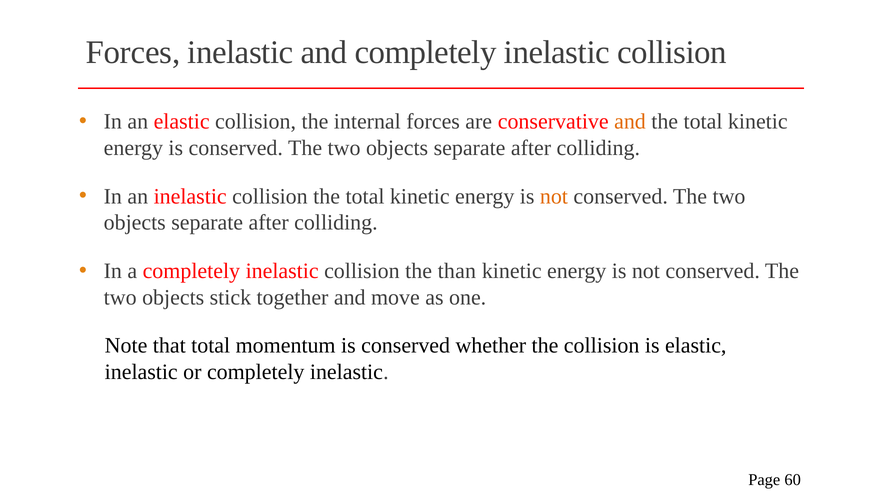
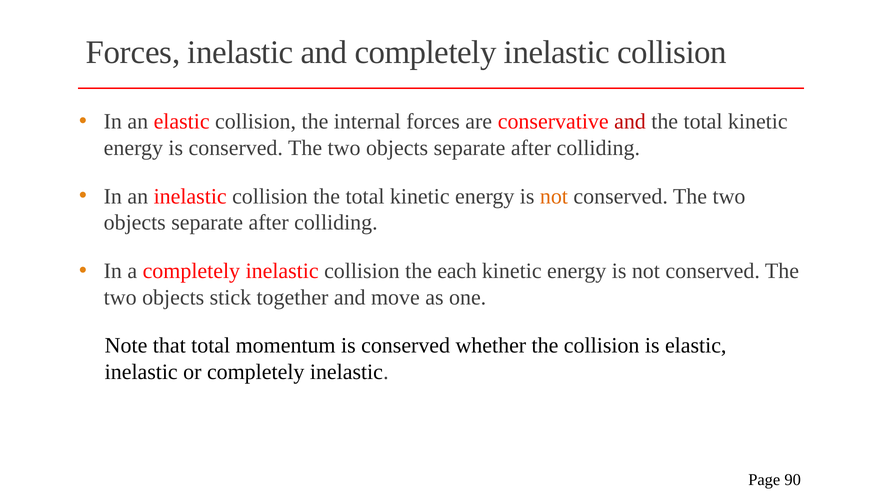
and at (630, 122) colour: orange -> red
than: than -> each
60: 60 -> 90
